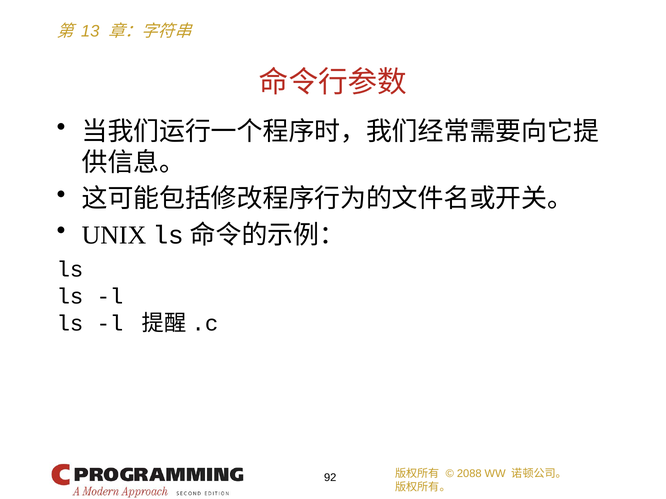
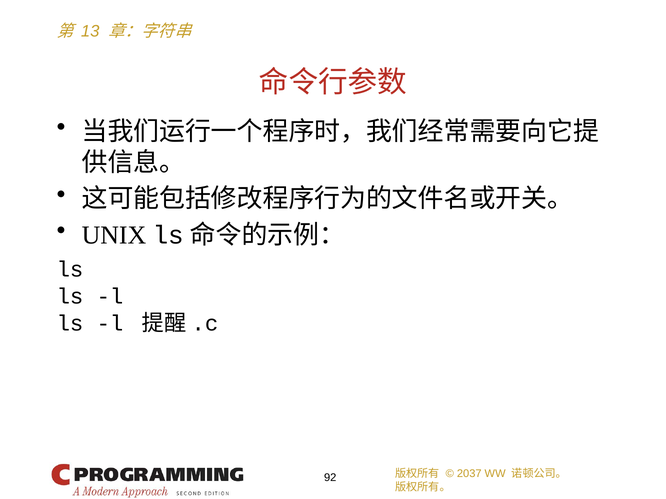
2088: 2088 -> 2037
